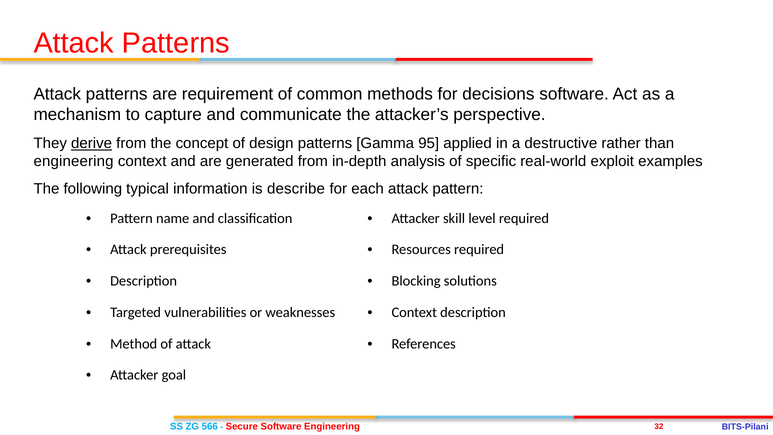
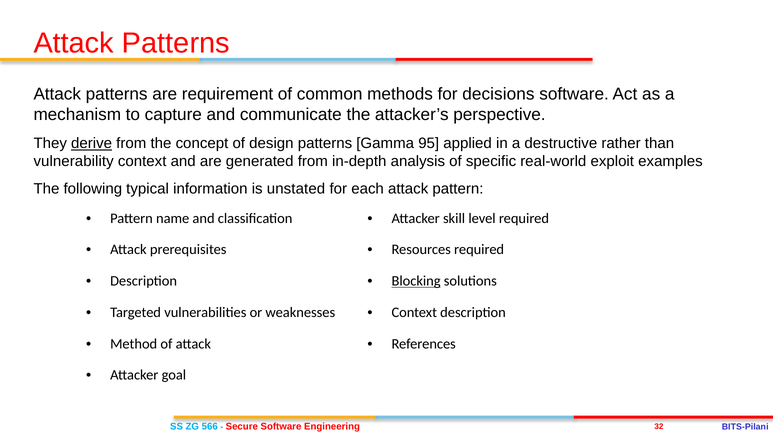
engineering at (74, 161): engineering -> vulnerability
describe: describe -> unstated
Blocking underline: none -> present
